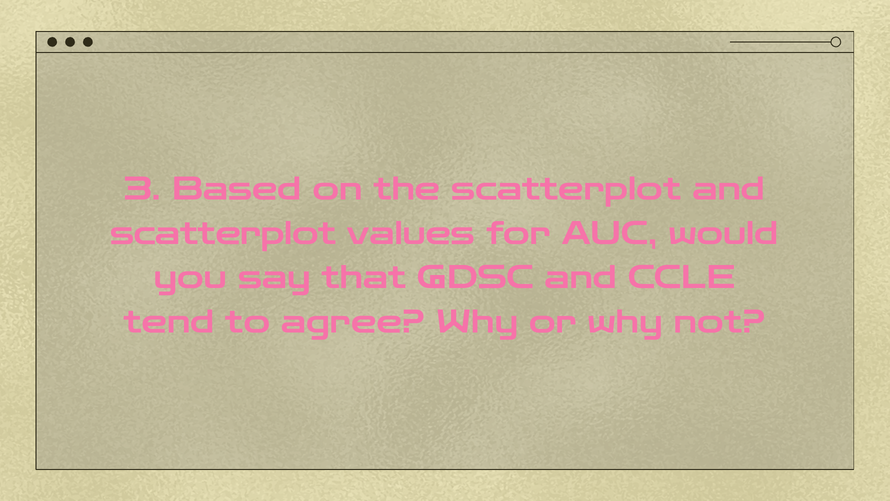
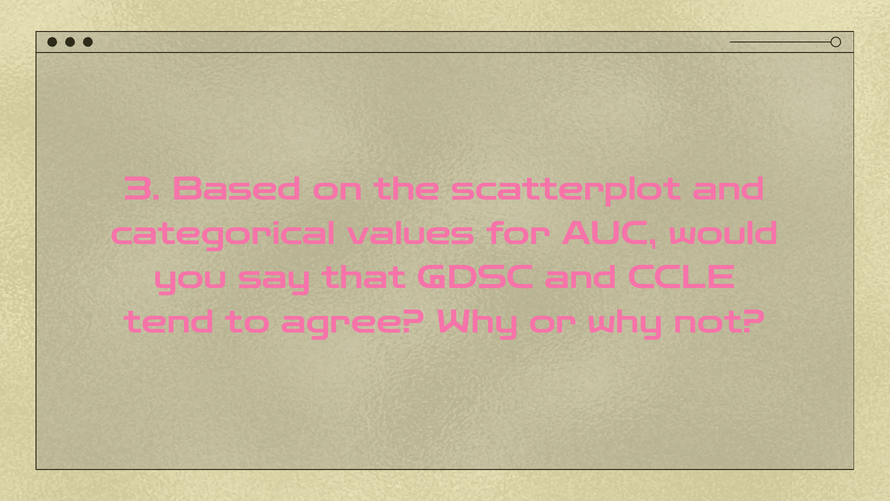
scatterplot at (223, 233): scatterplot -> categorical
